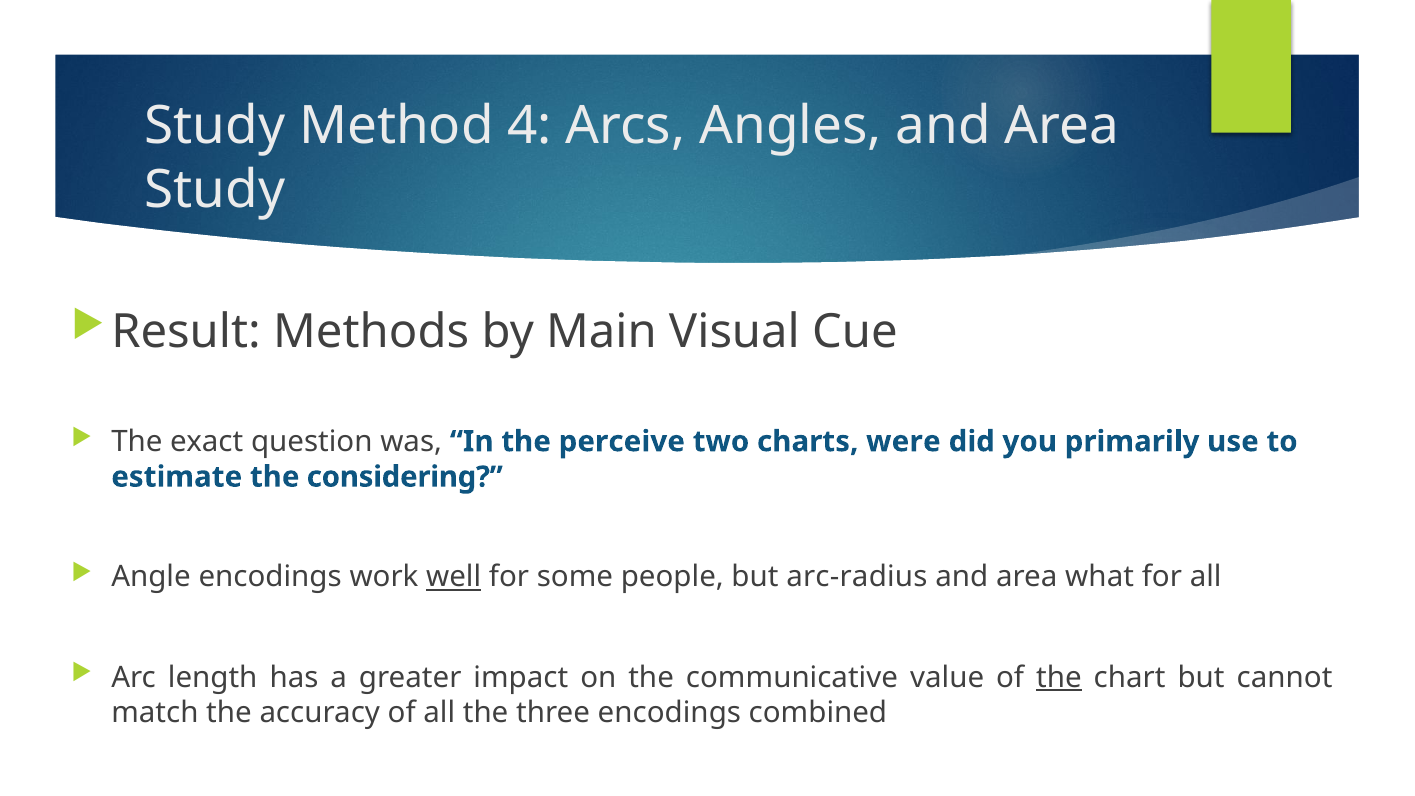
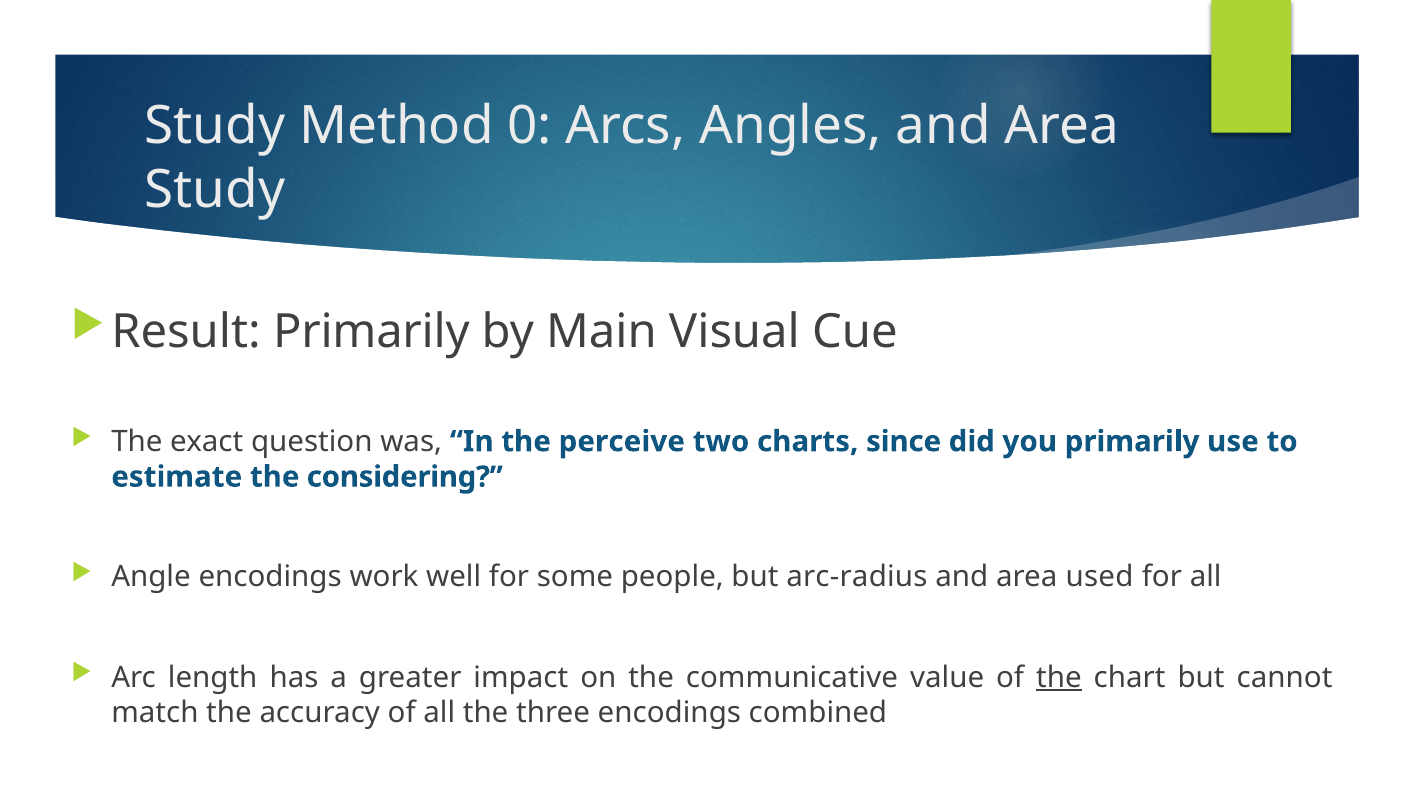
4: 4 -> 0
Result Methods: Methods -> Primarily
were: were -> since
well underline: present -> none
what: what -> used
